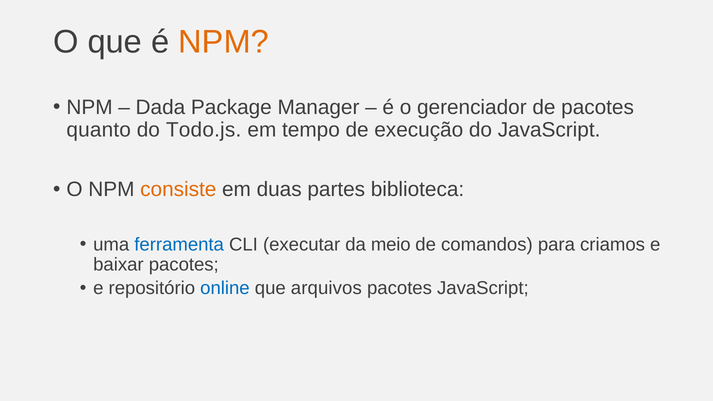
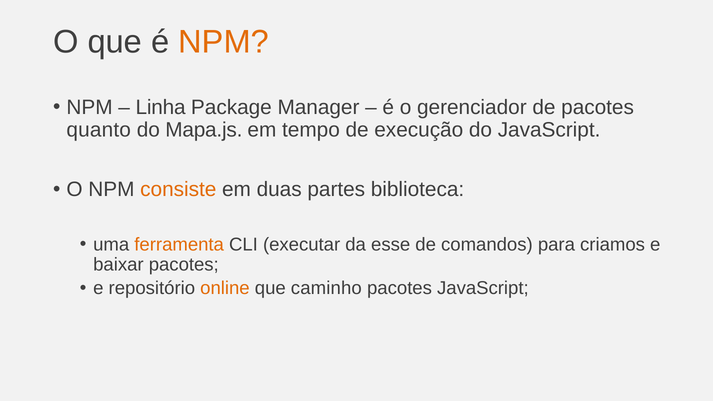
Dada: Dada -> Linha
Todo.js: Todo.js -> Mapa.js
ferramenta colour: blue -> orange
meio: meio -> esse
online colour: blue -> orange
arquivos: arquivos -> caminho
